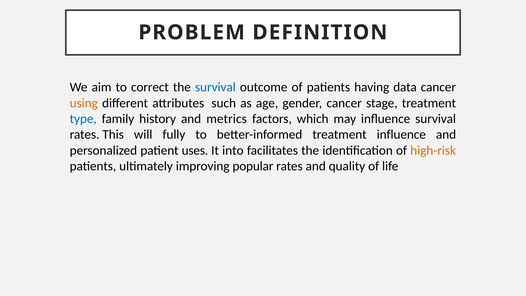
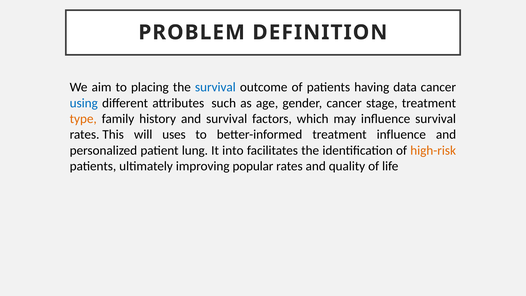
correct: correct -> placing
using colour: orange -> blue
type colour: blue -> orange
and metrics: metrics -> survival
fully: fully -> uses
uses: uses -> lung
